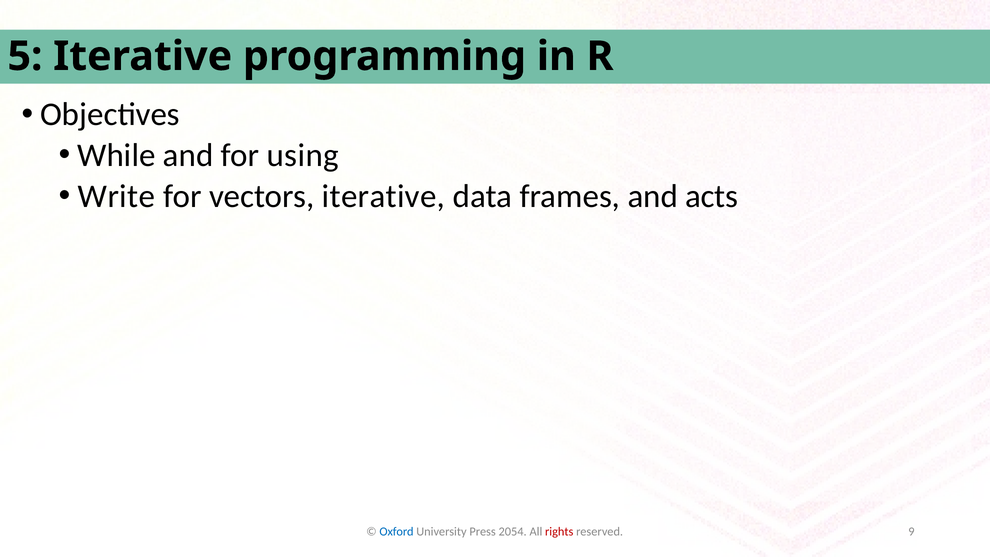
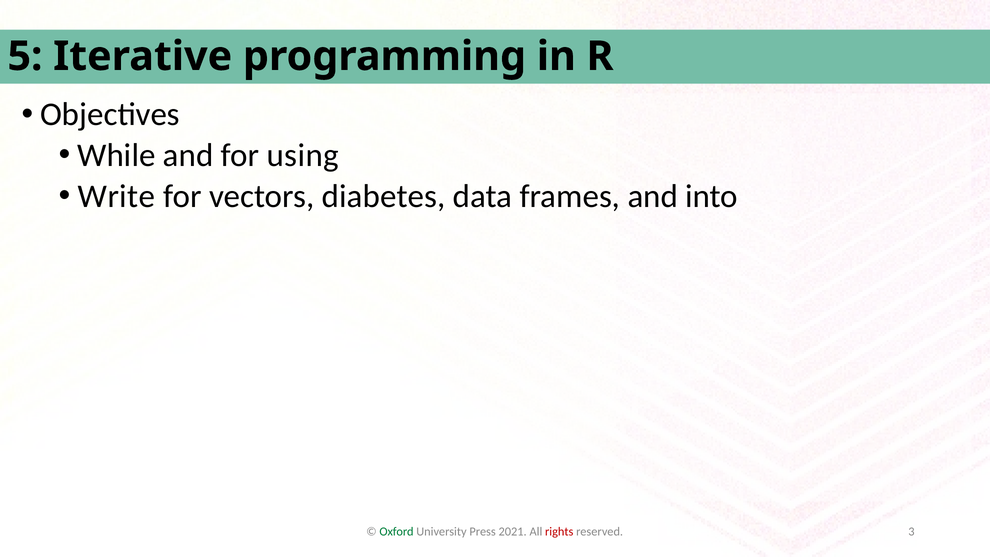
vectors iterative: iterative -> diabetes
acts: acts -> into
Oxford colour: blue -> green
2054: 2054 -> 2021
9: 9 -> 3
